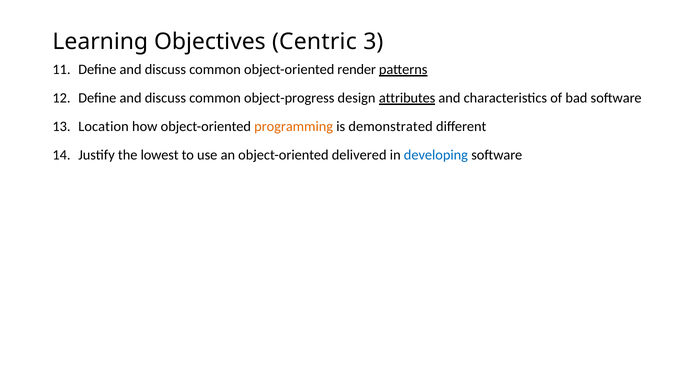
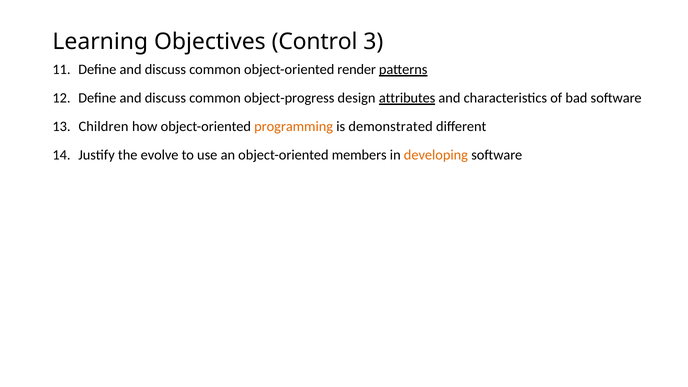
Centric: Centric -> Control
Location: Location -> Children
lowest: lowest -> evolve
delivered: delivered -> members
developing colour: blue -> orange
